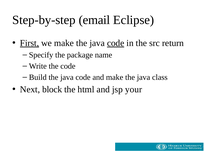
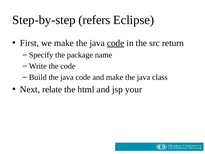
email: email -> refers
First underline: present -> none
block: block -> relate
